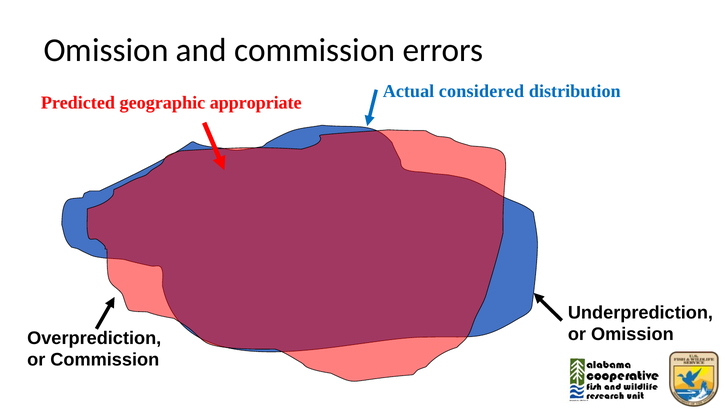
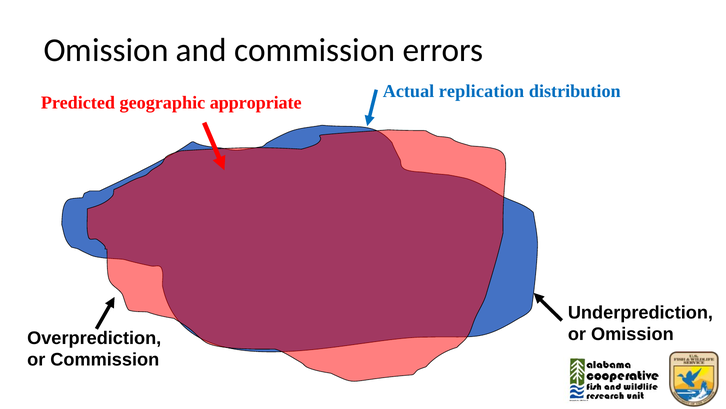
considered: considered -> replication
